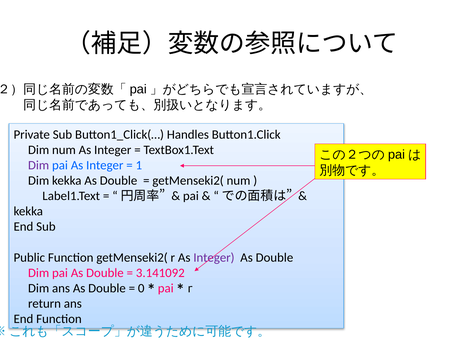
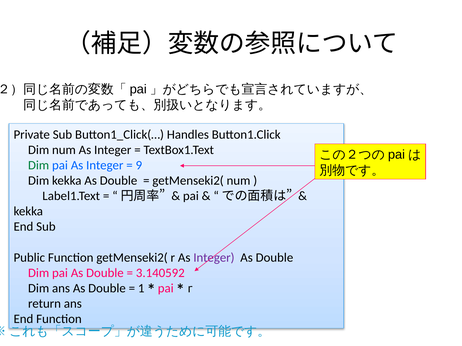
Dim at (39, 165) colour: purple -> green
1: 1 -> 9
3.141092: 3.141092 -> 3.140592
0: 0 -> 1
